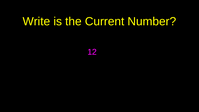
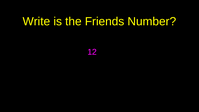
Current: Current -> Friends
